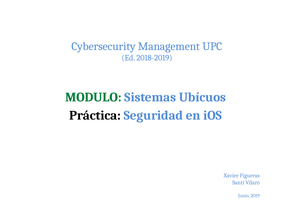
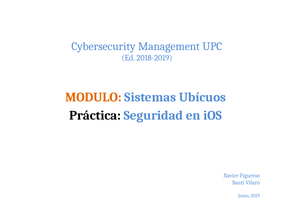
MODULO colour: green -> orange
